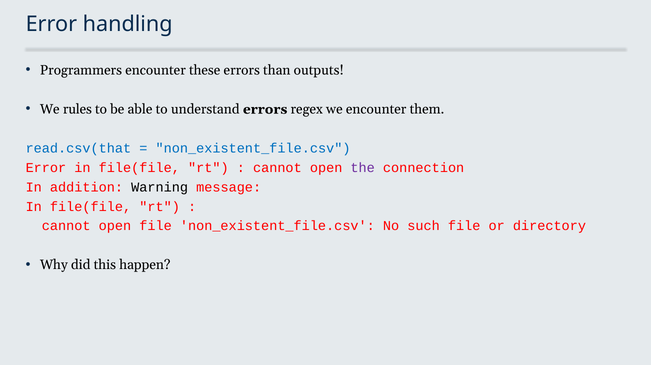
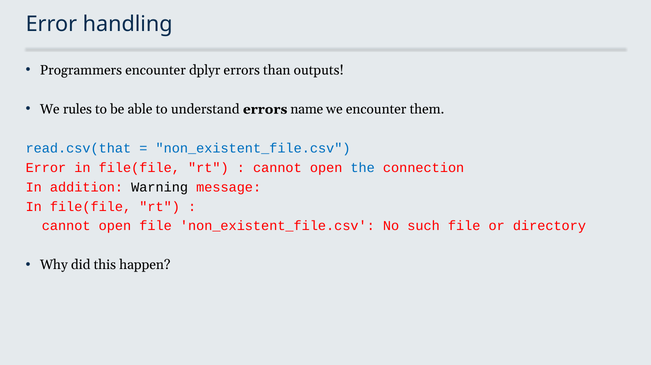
these: these -> dplyr
regex: regex -> name
the colour: purple -> blue
